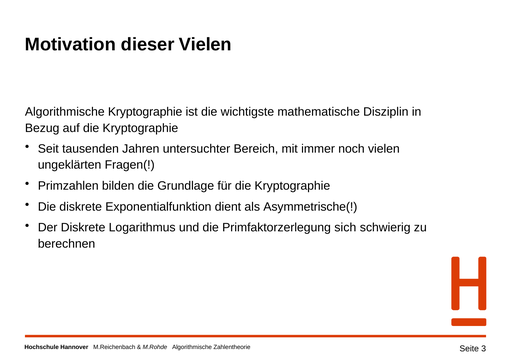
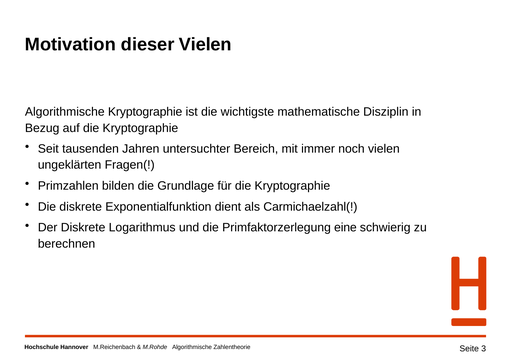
Asymmetrische(: Asymmetrische( -> Carmichaelzahl(
sich: sich -> eine
